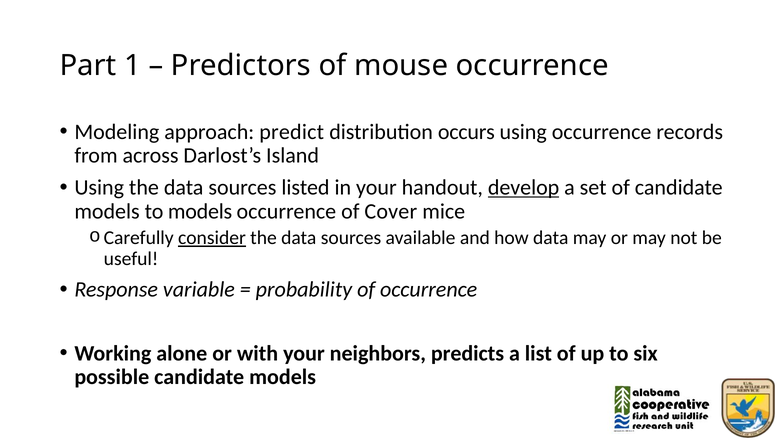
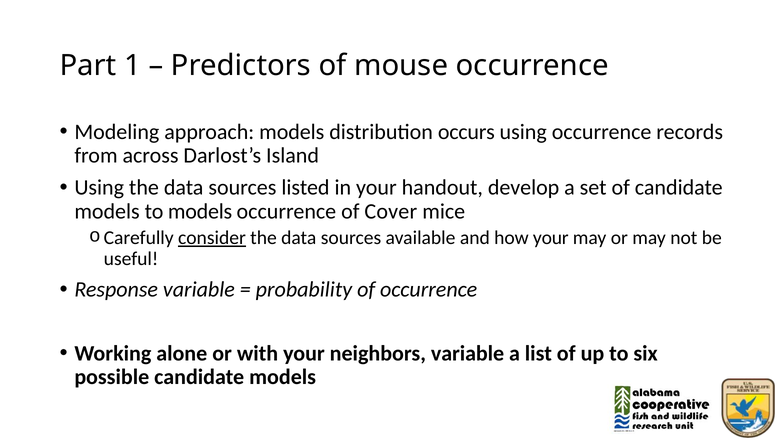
approach predict: predict -> models
develop underline: present -> none
how data: data -> your
neighbors predicts: predicts -> variable
